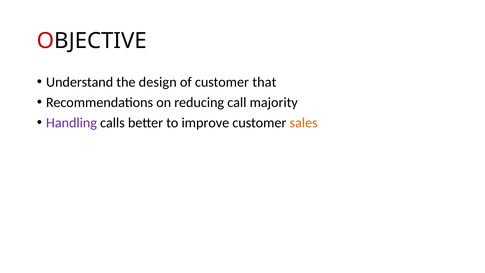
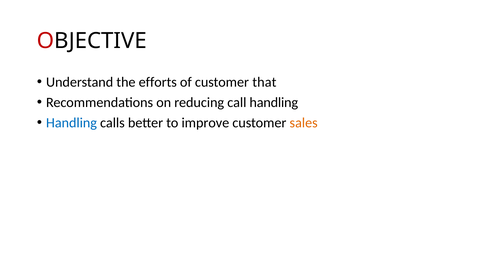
design: design -> efforts
call majority: majority -> handling
Handling at (72, 123) colour: purple -> blue
